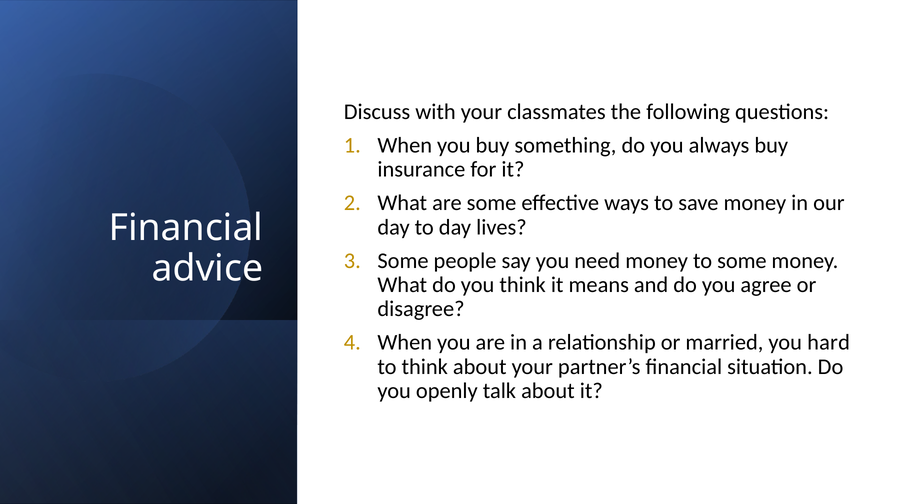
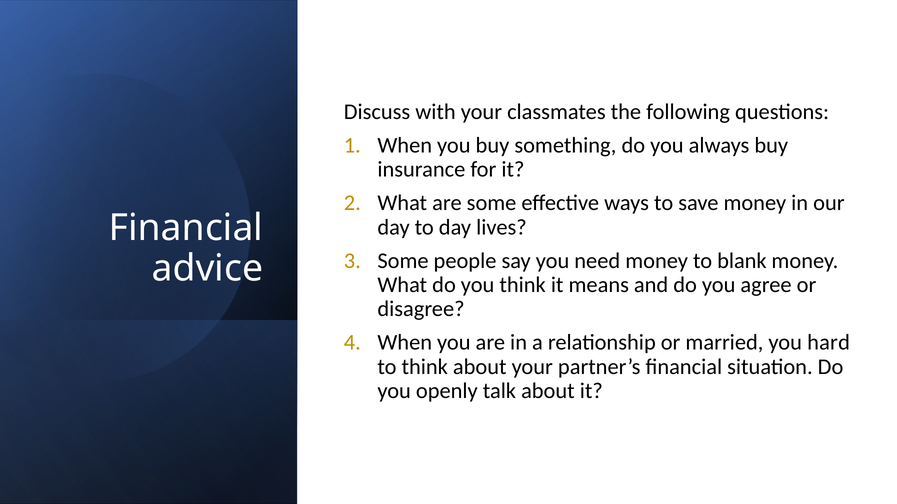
to some: some -> blank
